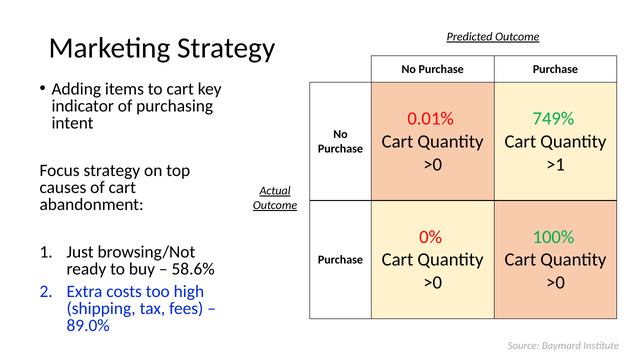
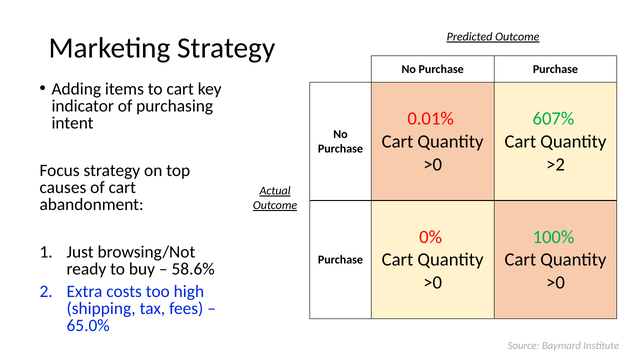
749%: 749% -> 607%
>1: >1 -> >2
89.0%: 89.0% -> 65.0%
